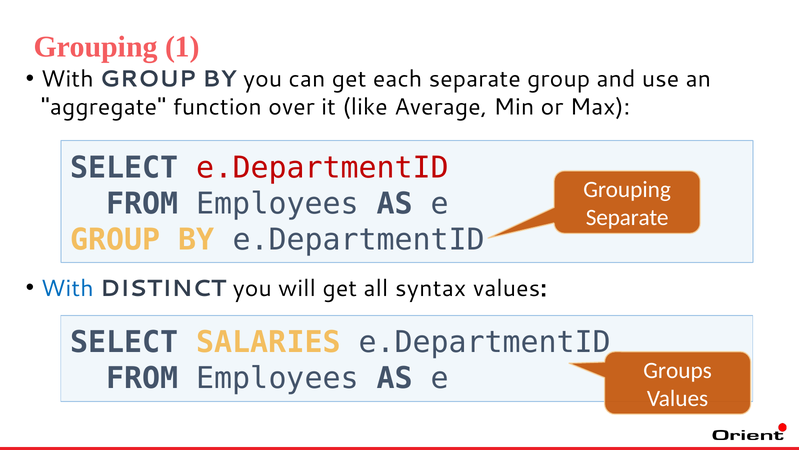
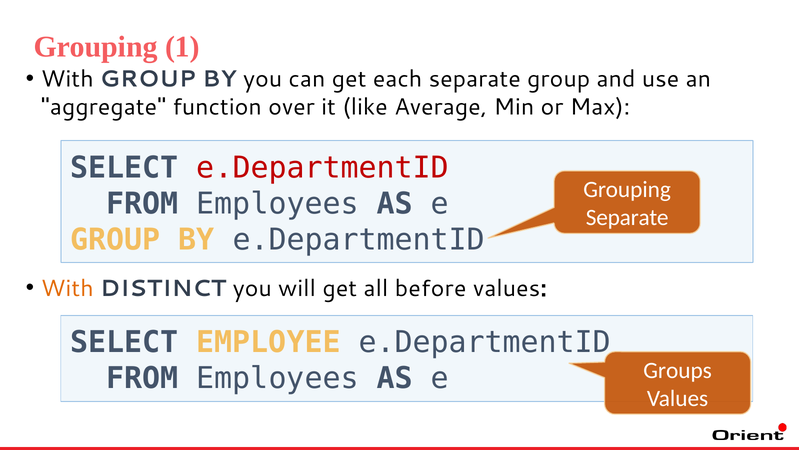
With at (67, 288) colour: blue -> orange
syntax: syntax -> before
SALARIES: SALARIES -> EMPLOYEE
